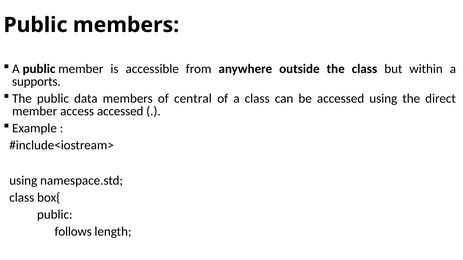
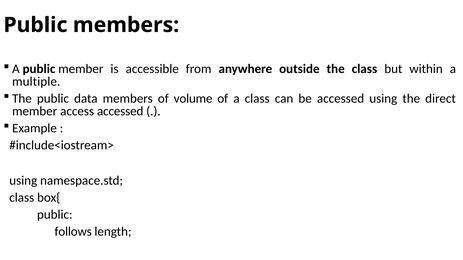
supports: supports -> multiple
central: central -> volume
